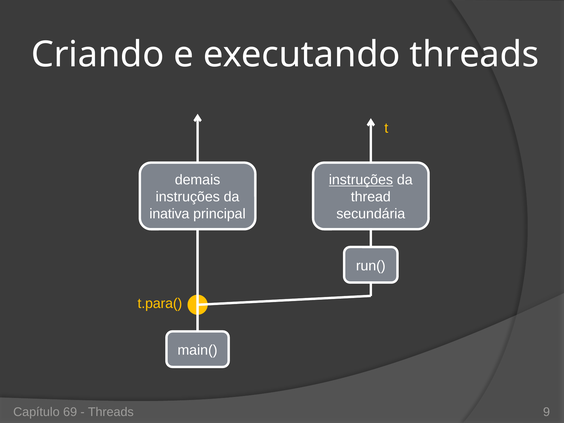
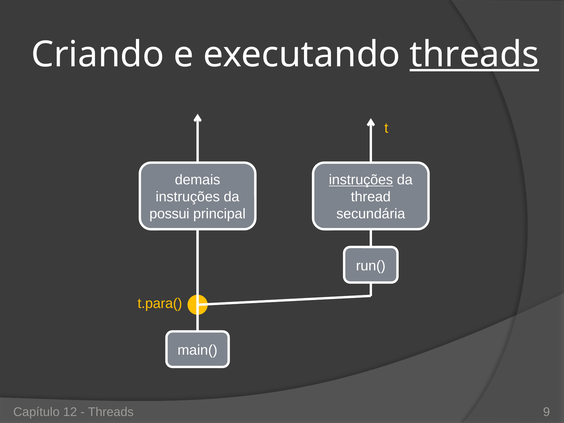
threads at (474, 55) underline: none -> present
inativa: inativa -> possui
69: 69 -> 12
